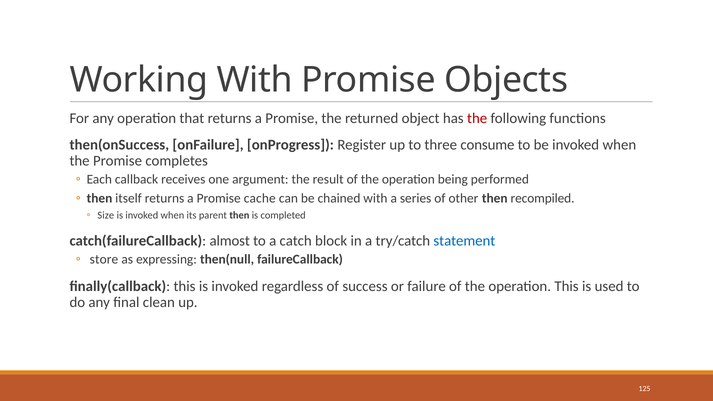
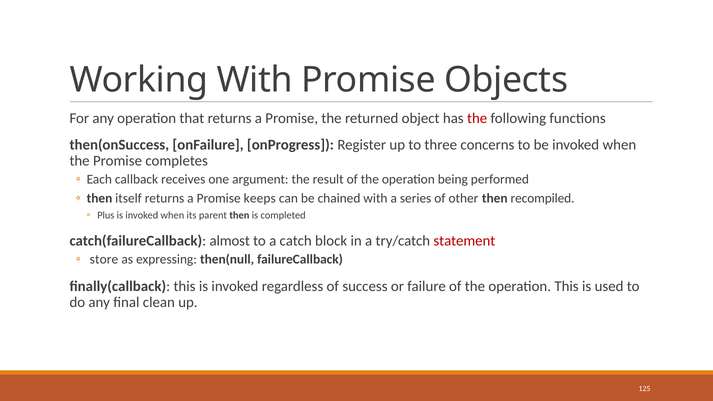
consume: consume -> concerns
cache: cache -> keeps
Size: Size -> Plus
statement colour: blue -> red
